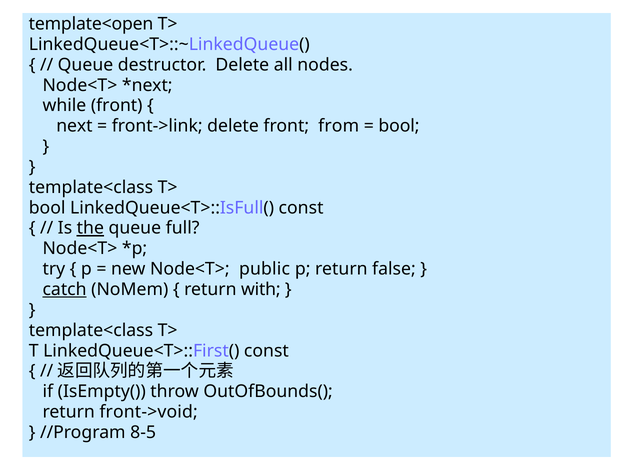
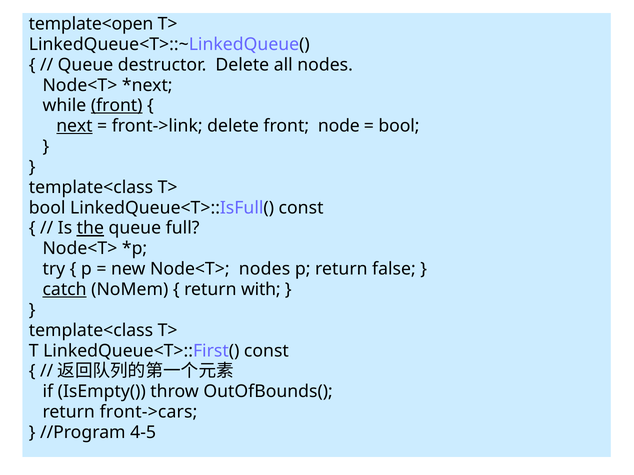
front at (117, 106) underline: none -> present
next underline: none -> present
from: from -> node
Node<T> public: public -> nodes
front->void: front->void -> front->cars
8-5: 8-5 -> 4-5
